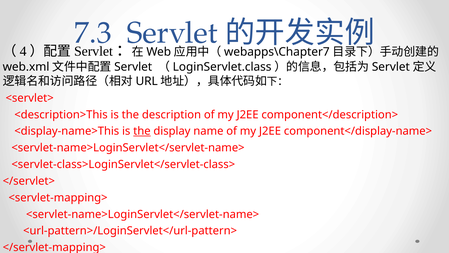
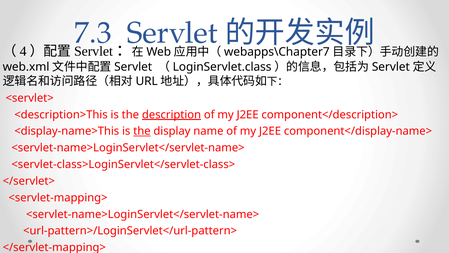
description underline: none -> present
